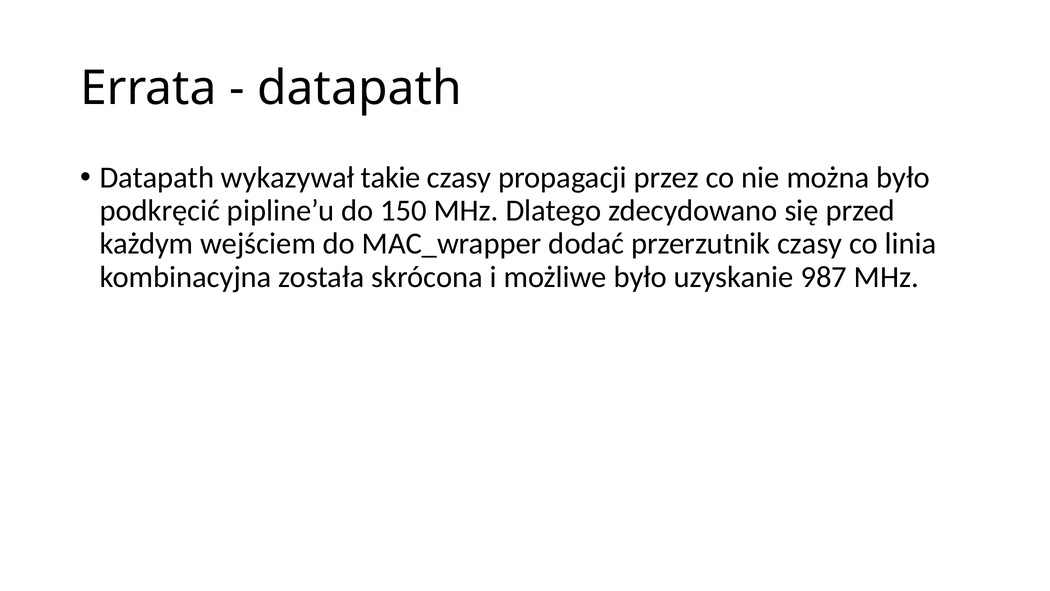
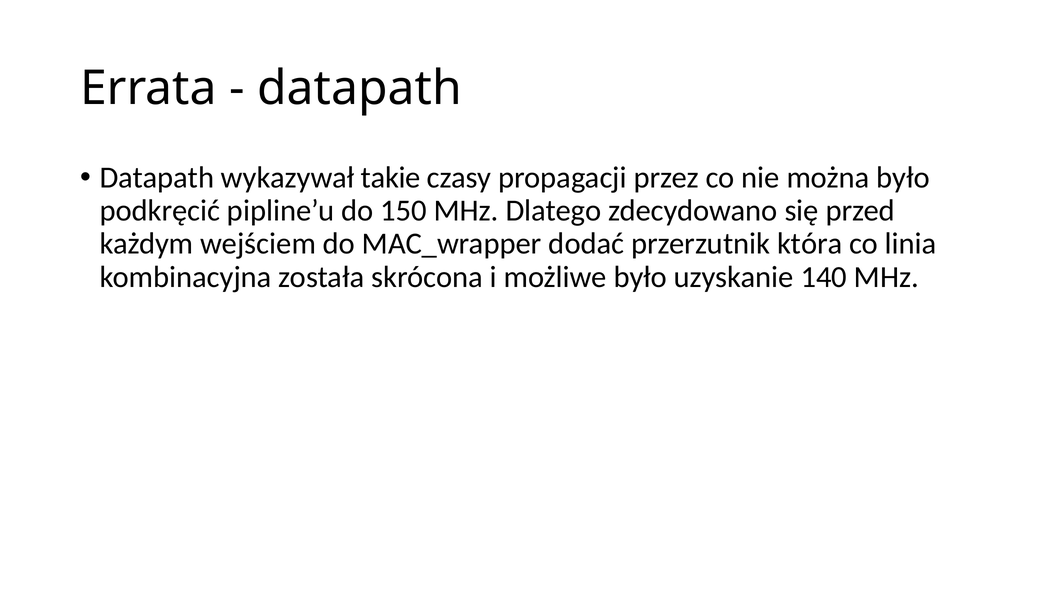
przerzutnik czasy: czasy -> która
987: 987 -> 140
